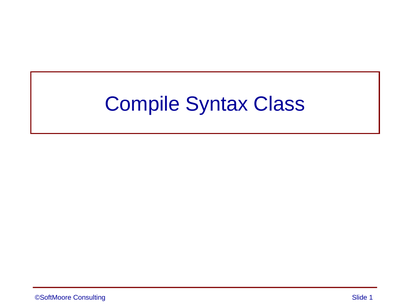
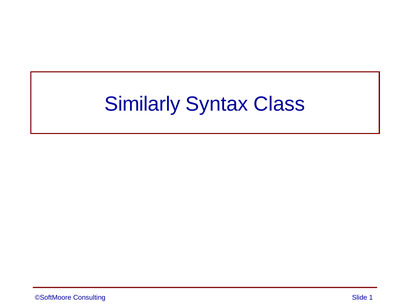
Compile: Compile -> Similarly
